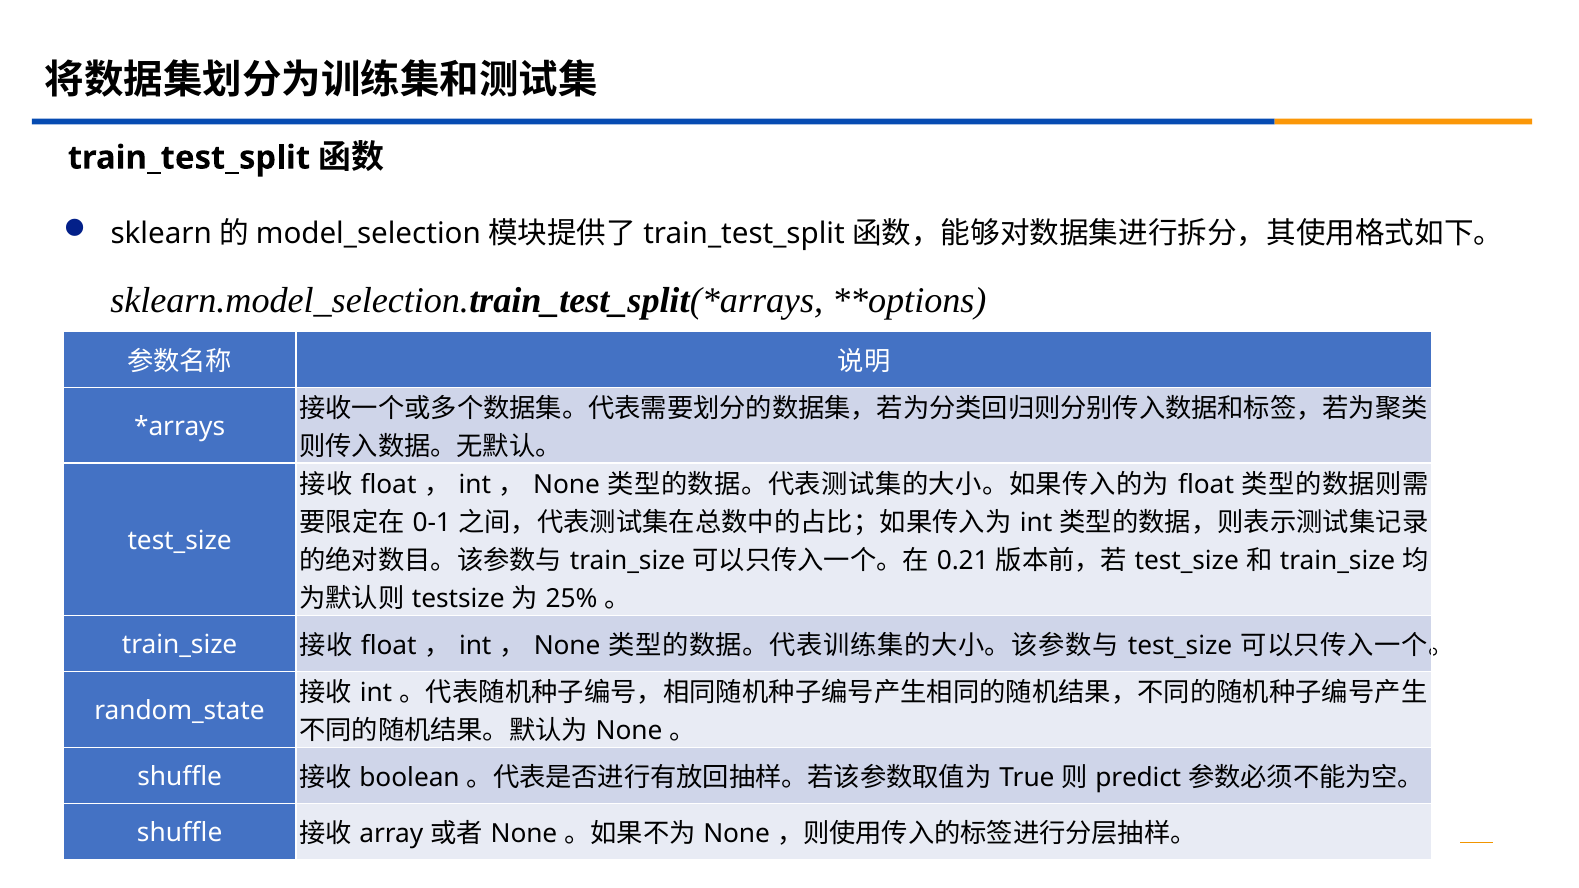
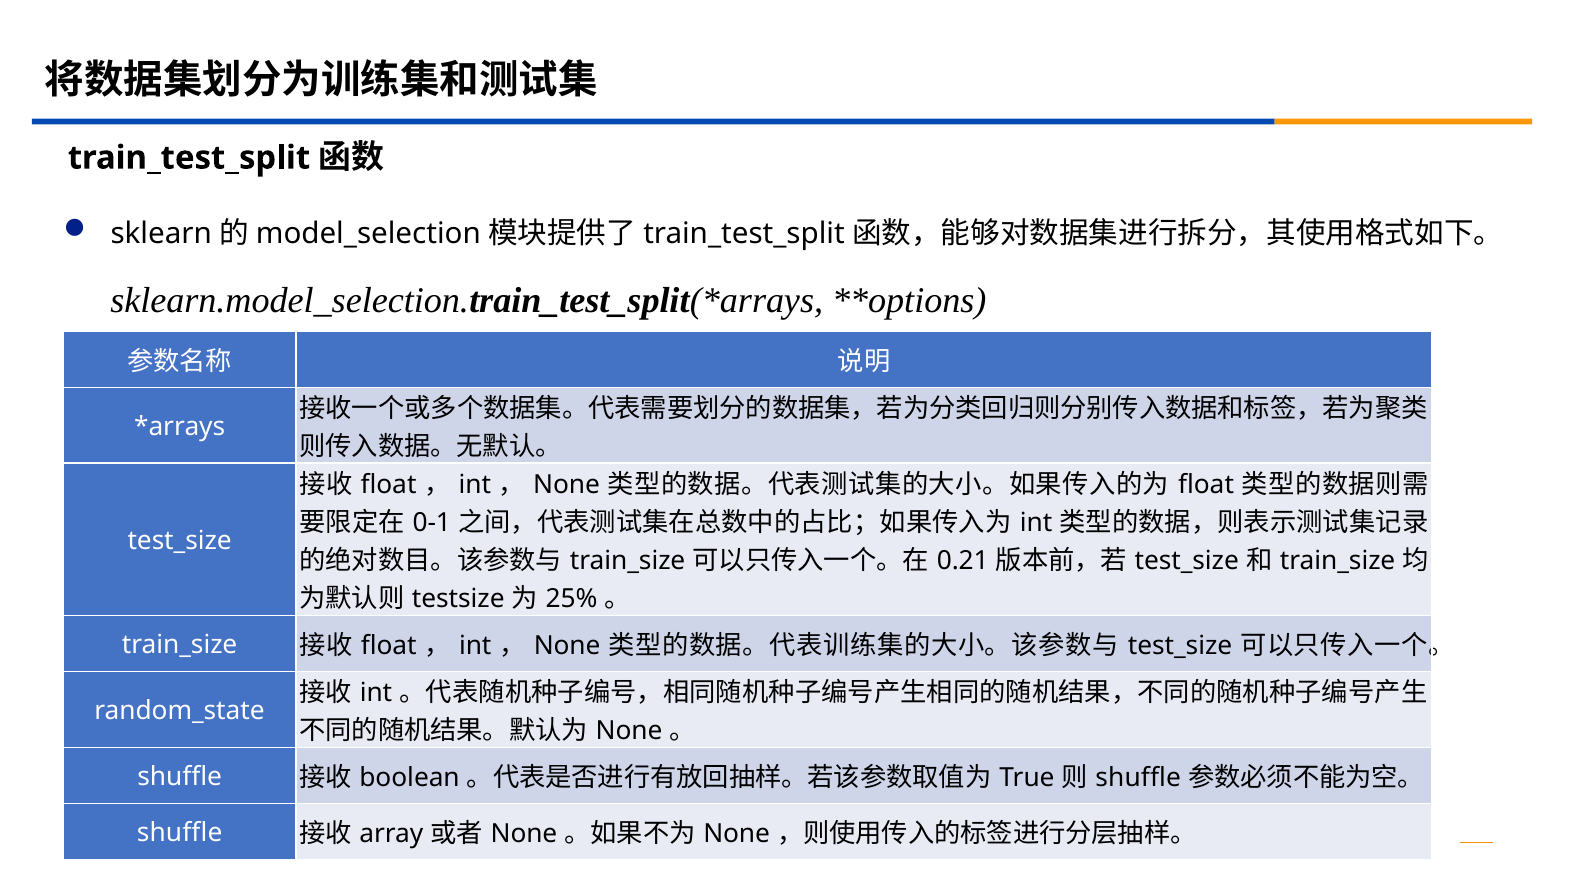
predict at (1138, 778): predict -> shuffle
